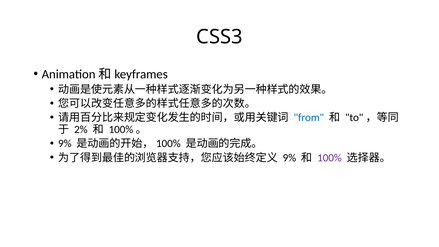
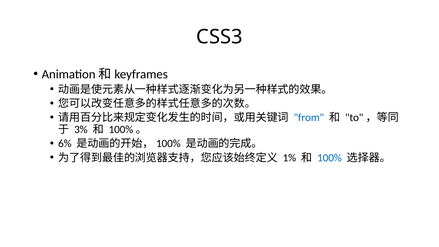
2%: 2% -> 3%
9% at (65, 144): 9% -> 6%
9% at (289, 158): 9% -> 1%
100% colour: purple -> blue
